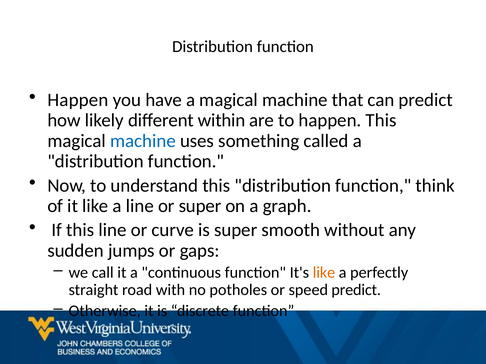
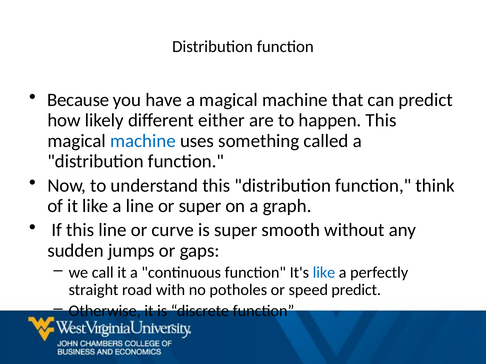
Happen at (78, 100): Happen -> Because
within: within -> either
like at (324, 273) colour: orange -> blue
